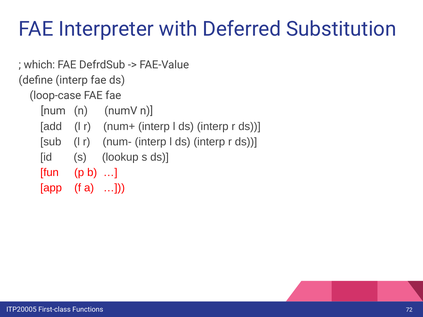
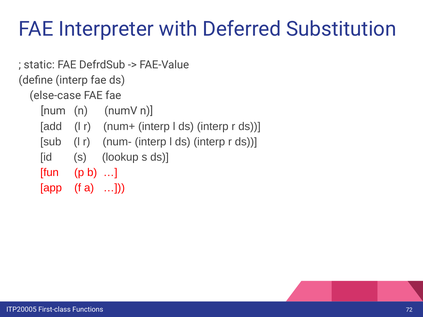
which: which -> static
loop-case: loop-case -> else-case
